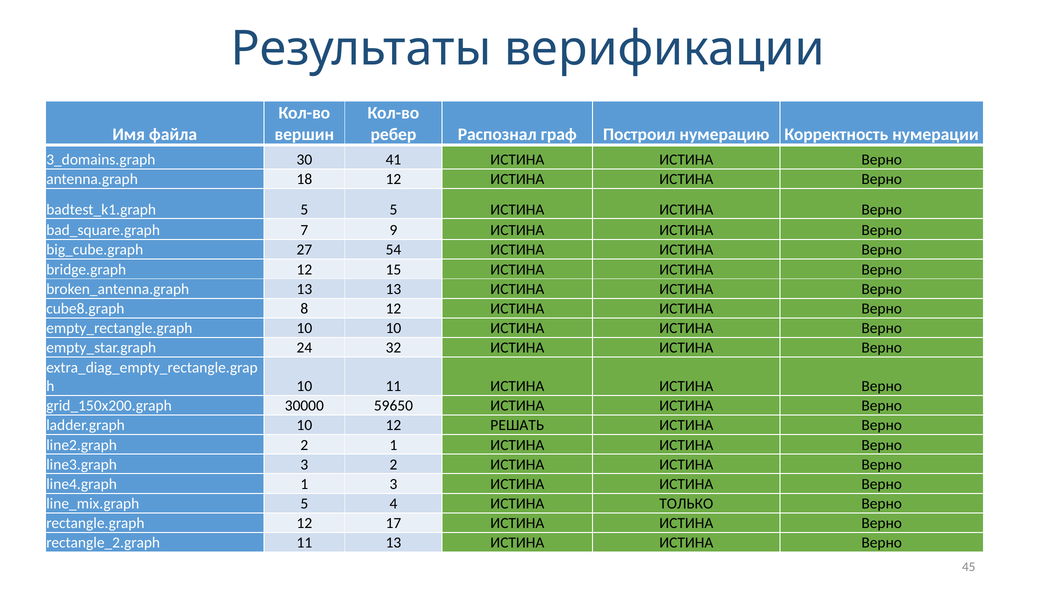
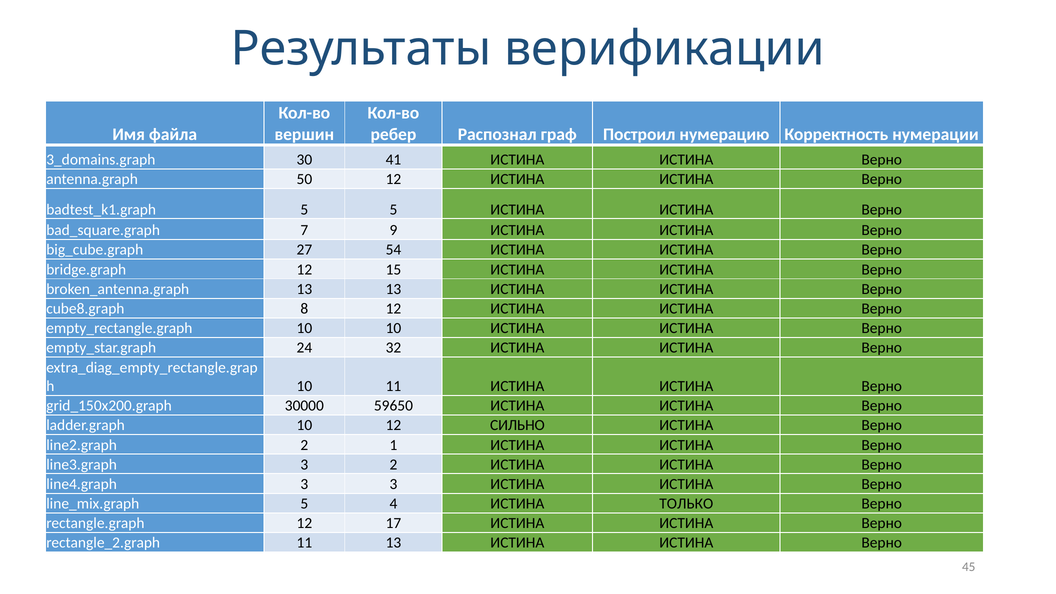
18: 18 -> 50
РЕШАТЬ: РЕШАТЬ -> СИЛЬНО
line4.graph 1: 1 -> 3
